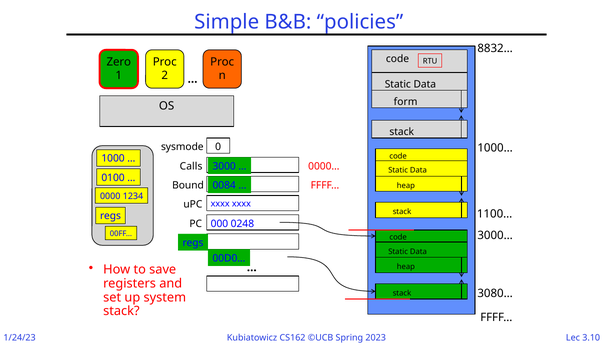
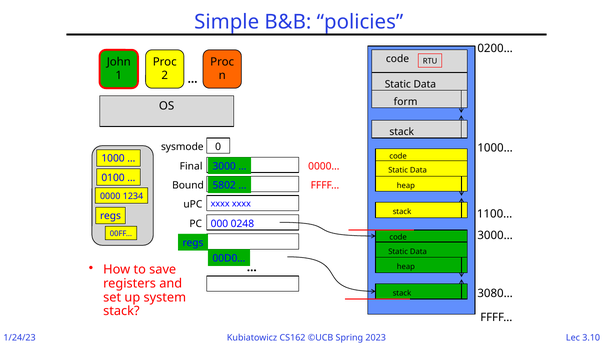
8832…: 8832… -> 0200…
Zero: Zero -> John
Calls: Calls -> Final
0084: 0084 -> 5802
